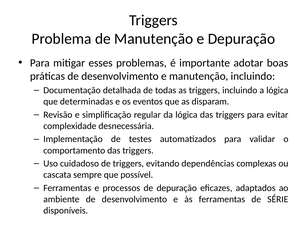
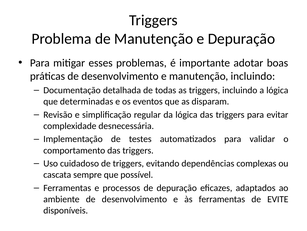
SÉRIE: SÉRIE -> EVITE
